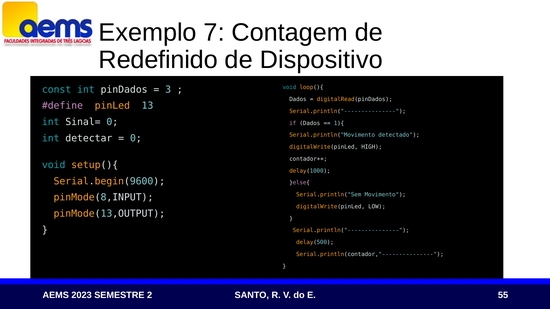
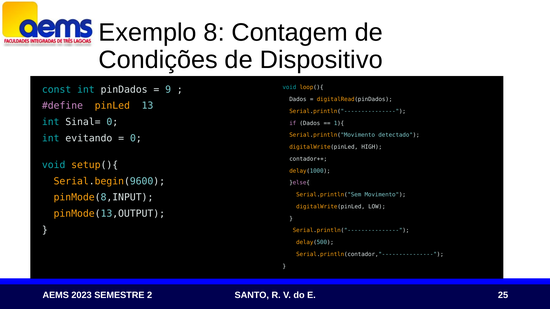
7: 7 -> 8
Redefinido: Redefinido -> Condições
3: 3 -> 9
detectar: detectar -> evitando
55: 55 -> 25
